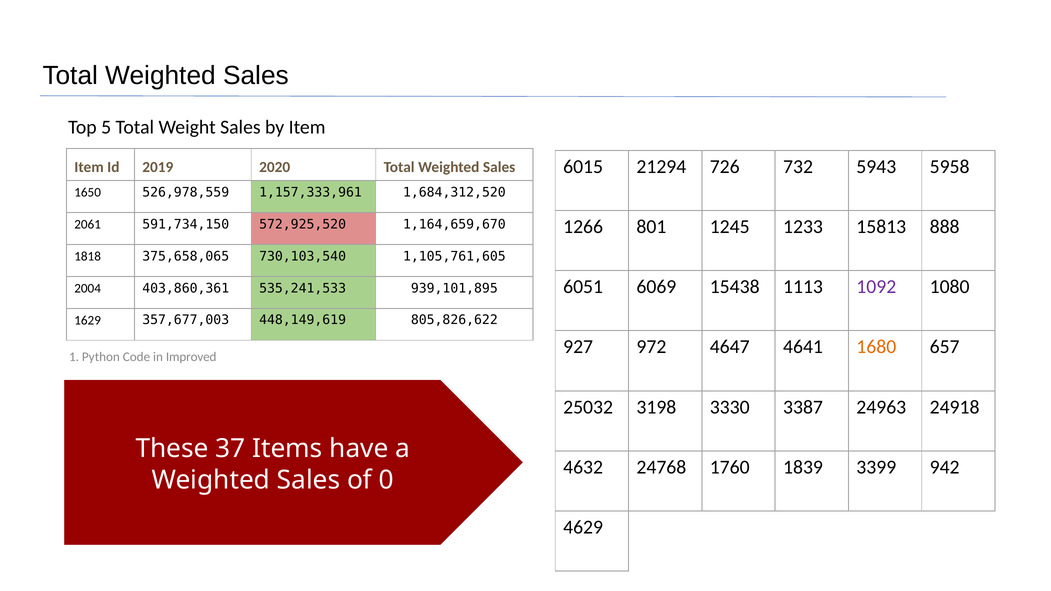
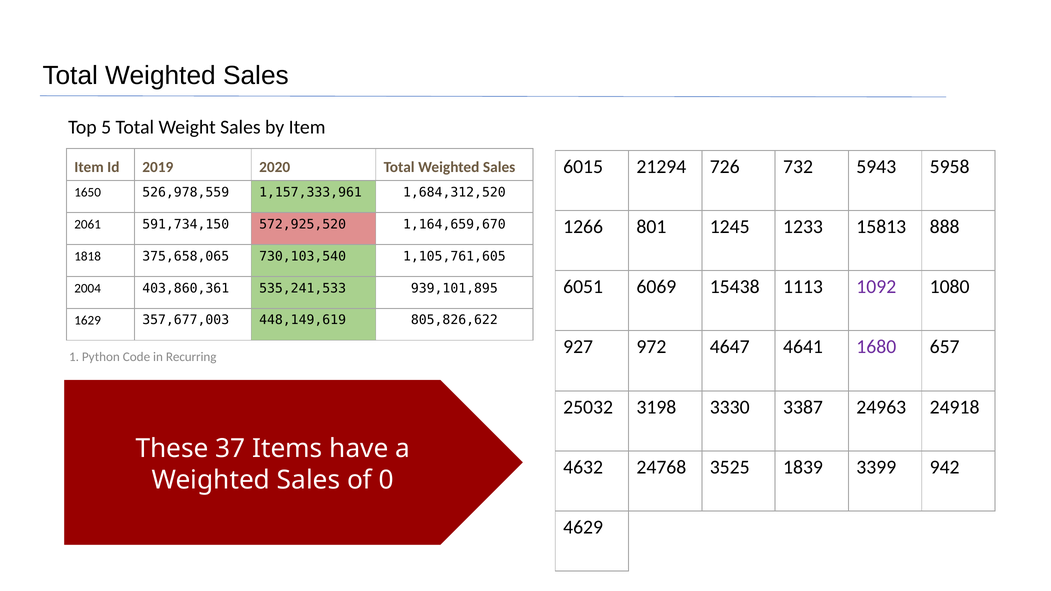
1680 colour: orange -> purple
Improved: Improved -> Recurring
1760: 1760 -> 3525
